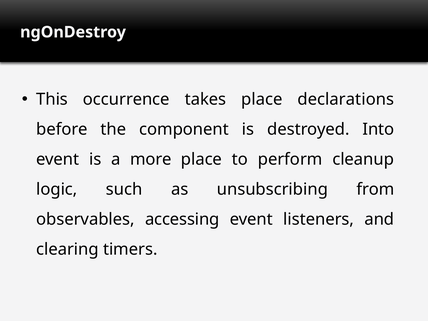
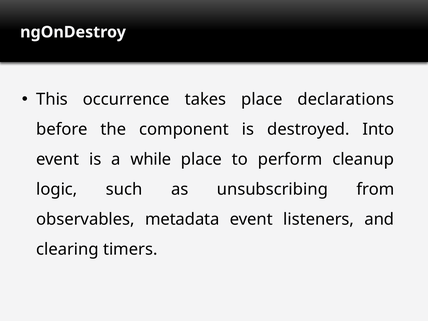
more: more -> while
accessing: accessing -> metadata
